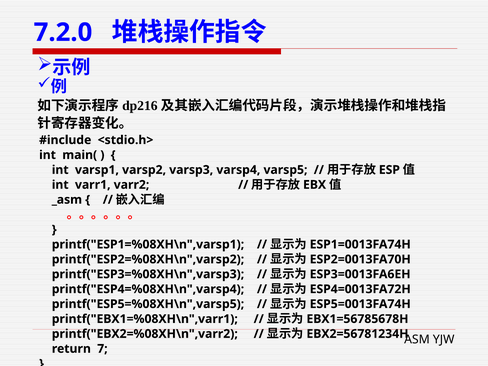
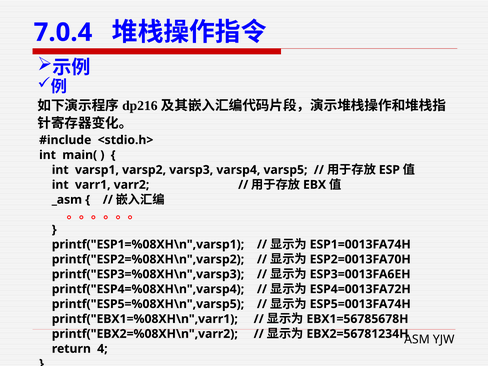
7.2.0: 7.2.0 -> 7.0.4
7: 7 -> 4
